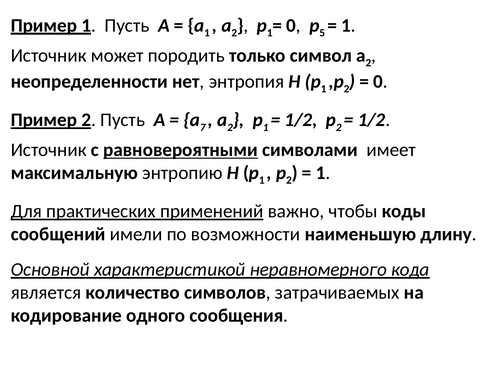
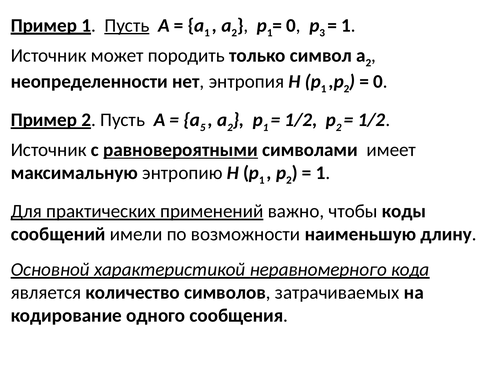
Пусть at (127, 25) underline: none -> present
5: 5 -> 3
7: 7 -> 5
